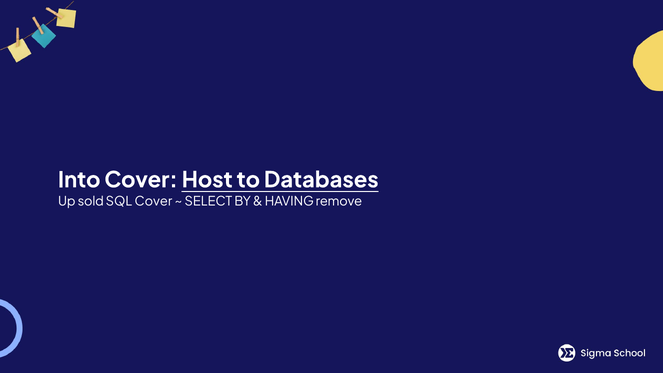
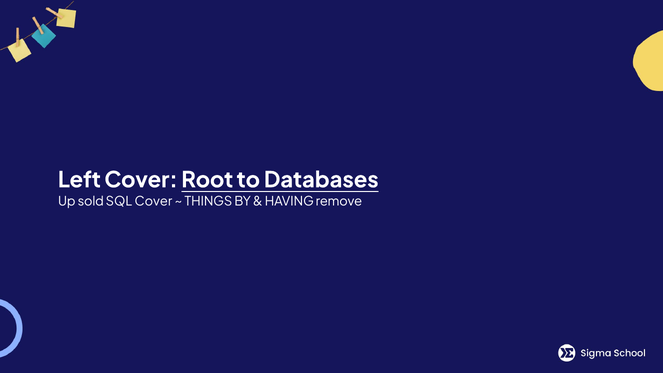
Into: Into -> Left
Host: Host -> Root
SELECT: SELECT -> THINGS
